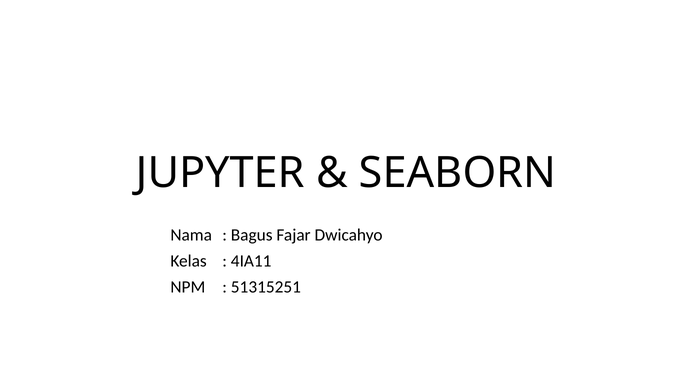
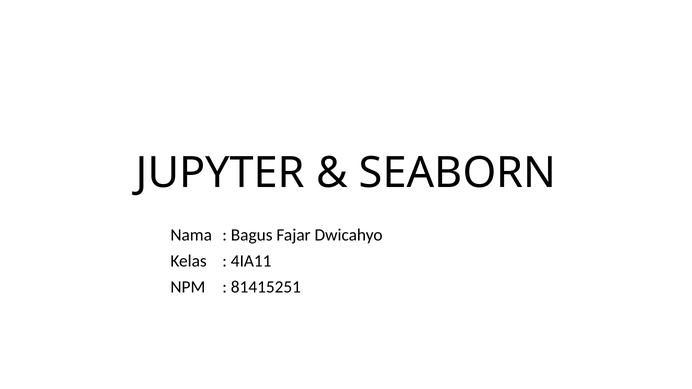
51315251: 51315251 -> 81415251
